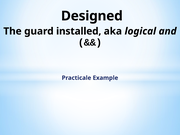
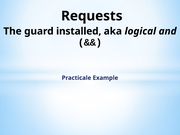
Designed: Designed -> Requests
